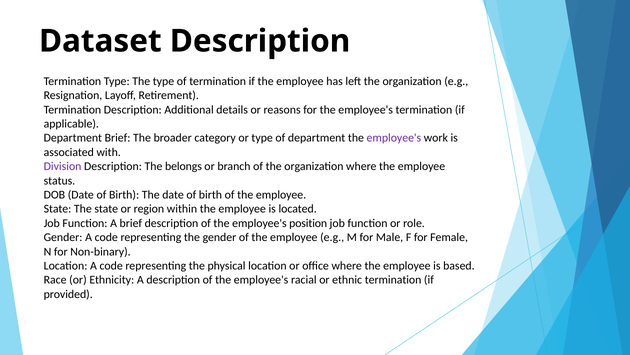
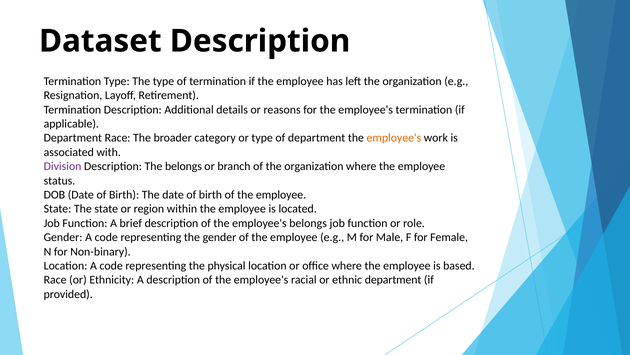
Department Brief: Brief -> Race
employee's at (394, 138) colour: purple -> orange
employee's position: position -> belongs
ethnic termination: termination -> department
